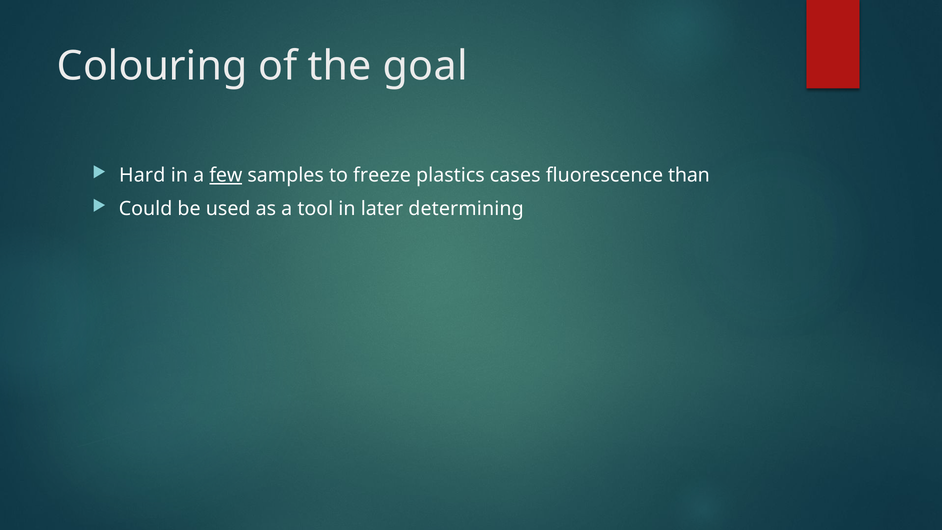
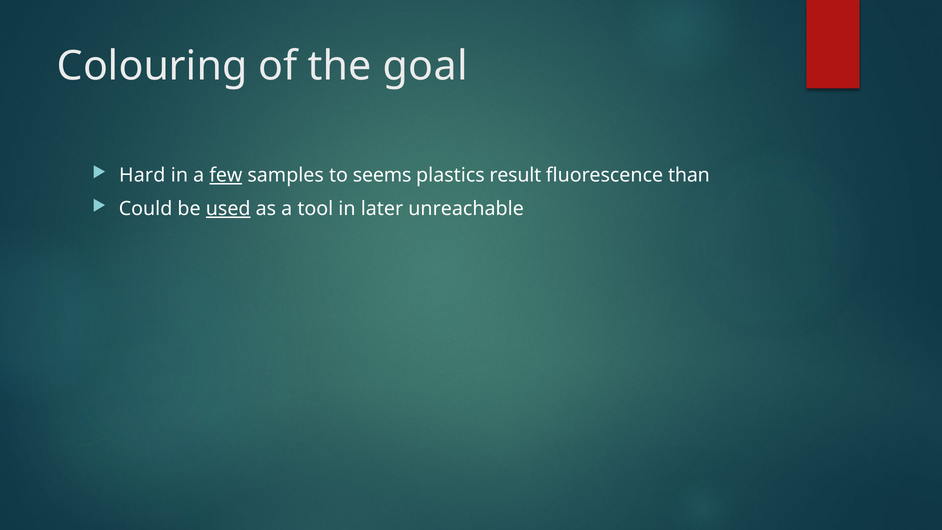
freeze: freeze -> seems
cases: cases -> result
used underline: none -> present
determining: determining -> unreachable
